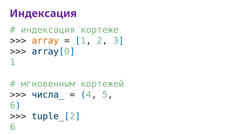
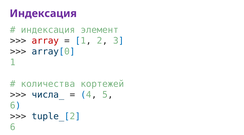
кортеже: кортеже -> элемент
array colour: orange -> red
мгновенным: мгновенным -> количества
